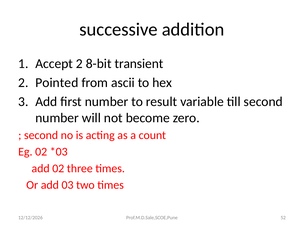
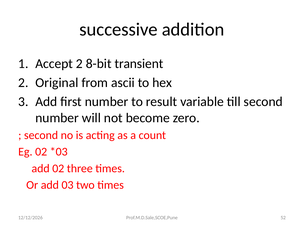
Pointed: Pointed -> Original
